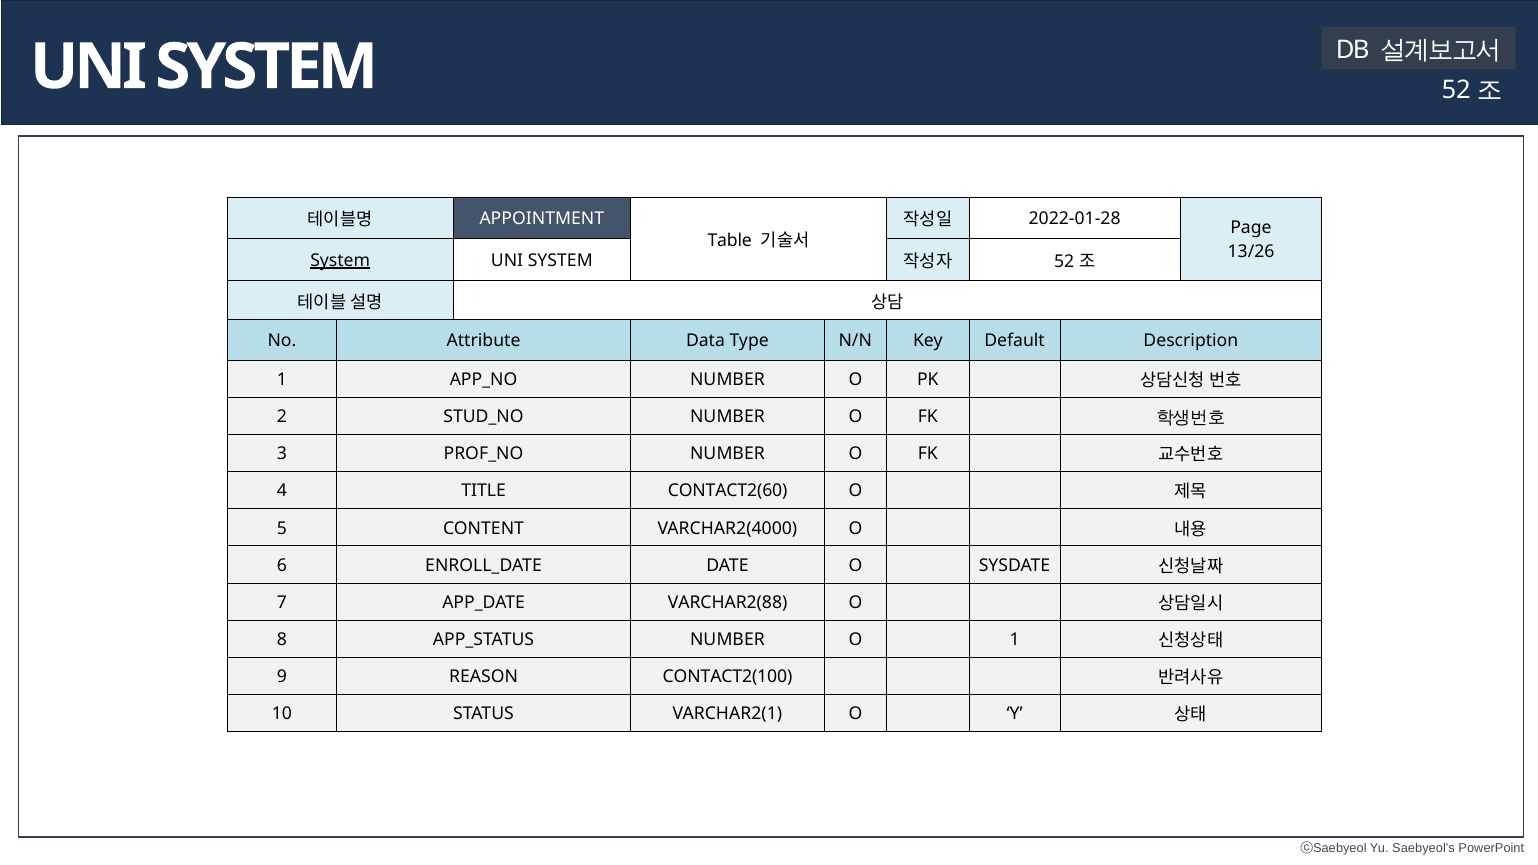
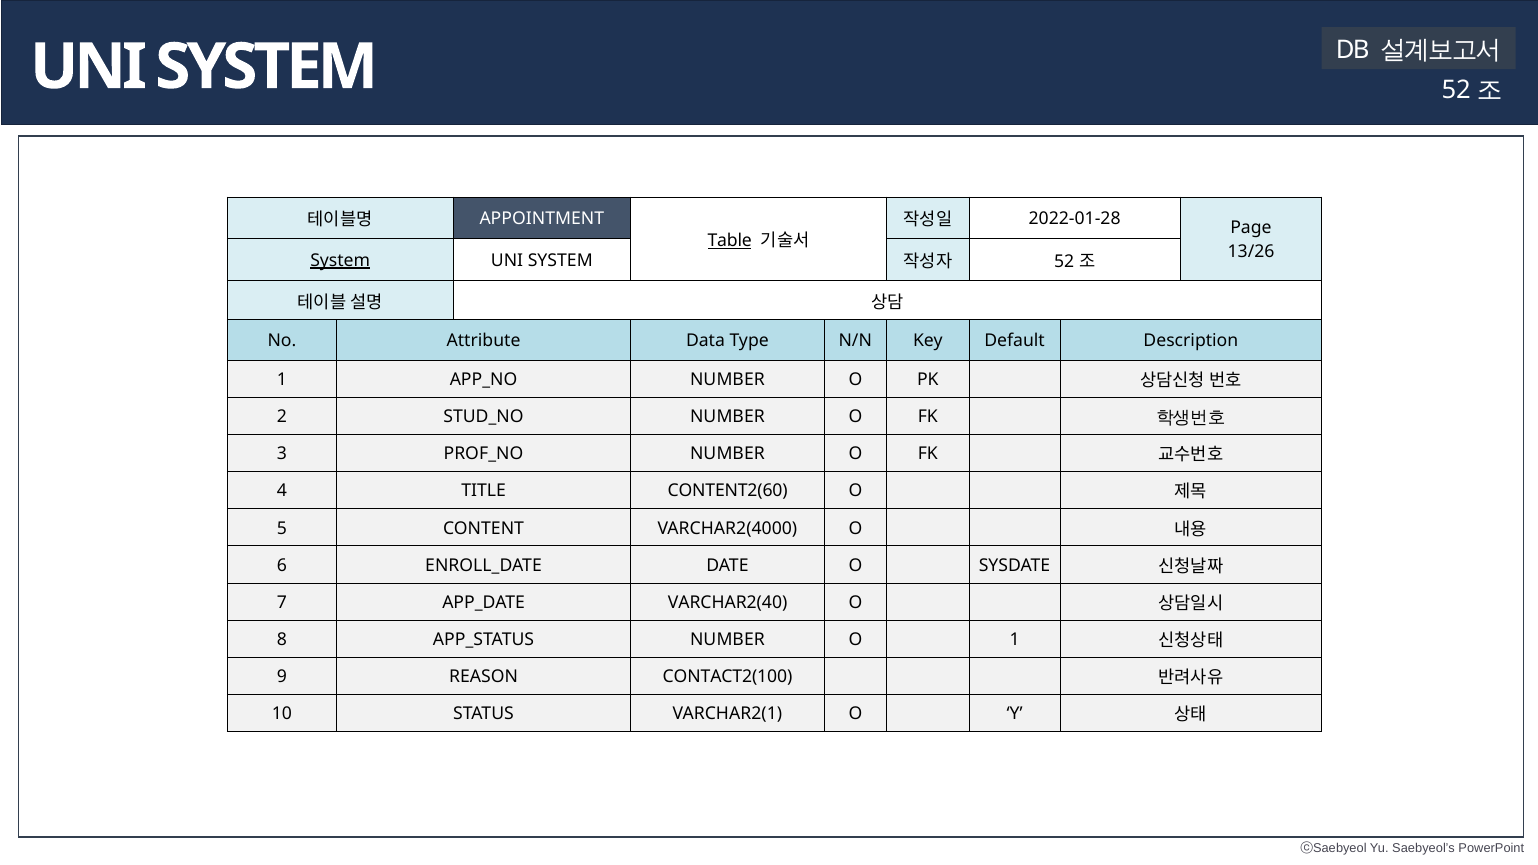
Table underline: none -> present
CONTACT2(60: CONTACT2(60 -> CONTENT2(60
VARCHAR2(88: VARCHAR2(88 -> VARCHAR2(40
